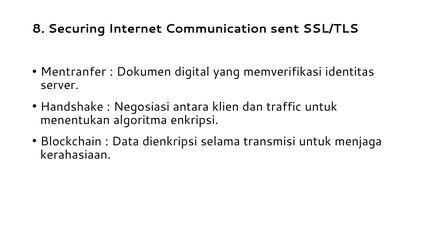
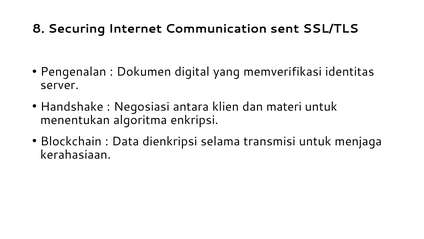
Mentranfer: Mentranfer -> Pengenalan
traffic: traffic -> materi
